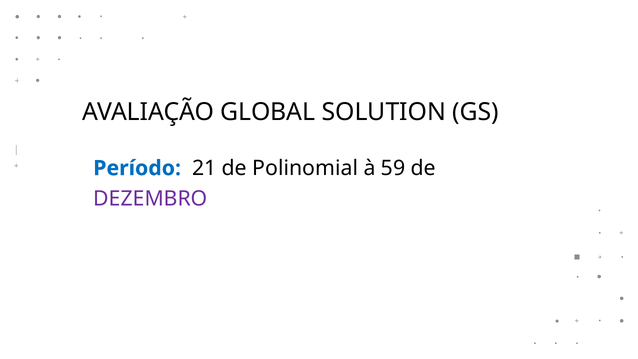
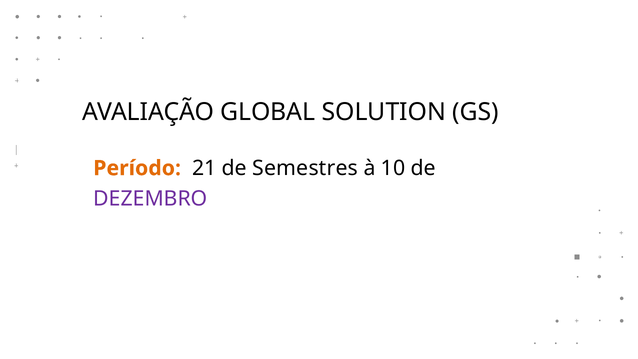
Período colour: blue -> orange
Polinomial: Polinomial -> Semestres
59: 59 -> 10
